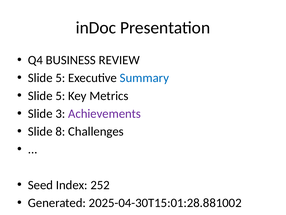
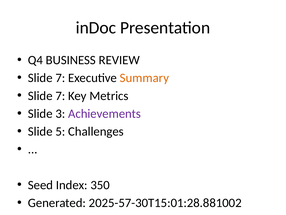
5 at (60, 78): 5 -> 7
Summary colour: blue -> orange
5 at (60, 96): 5 -> 7
8: 8 -> 5
252: 252 -> 350
2025-04-30T15:01:28.881002: 2025-04-30T15:01:28.881002 -> 2025-57-30T15:01:28.881002
